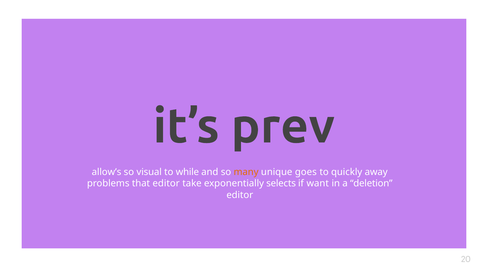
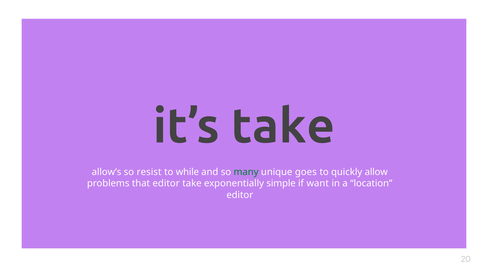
it’s prev: prev -> take
visual: visual -> resist
many colour: orange -> green
away: away -> allow
selects: selects -> simple
deletion: deletion -> location
